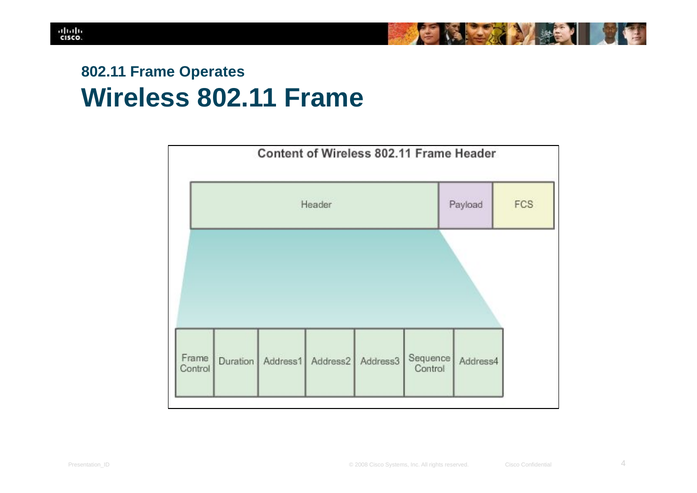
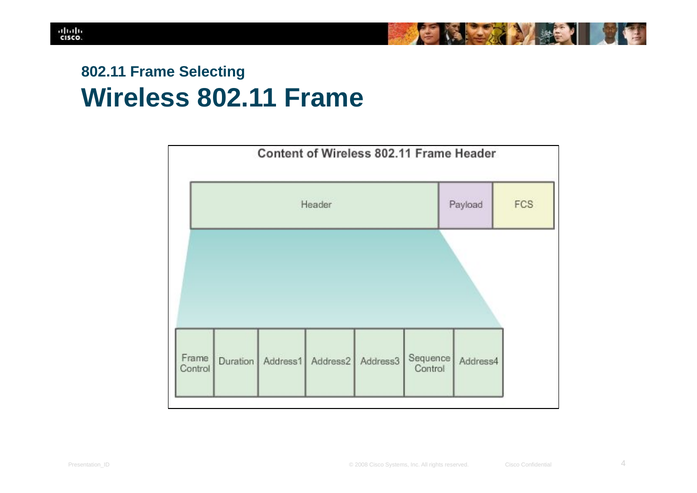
Operates: Operates -> Selecting
